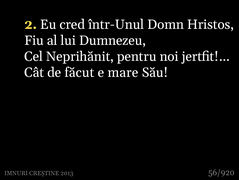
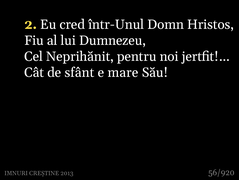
făcut: făcut -> sfânt
